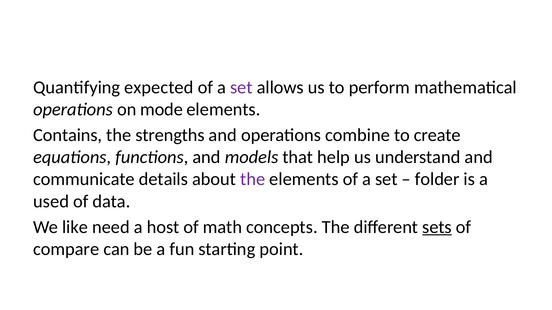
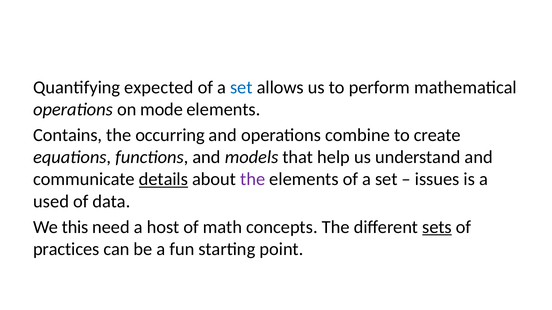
set at (241, 88) colour: purple -> blue
strengths: strengths -> occurring
details underline: none -> present
folder: folder -> issues
like: like -> this
compare: compare -> practices
